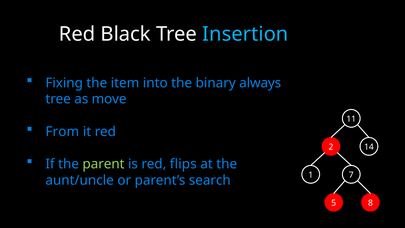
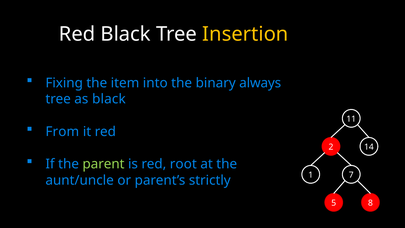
Insertion colour: light blue -> yellow
as move: move -> black
flips: flips -> root
search: search -> strictly
